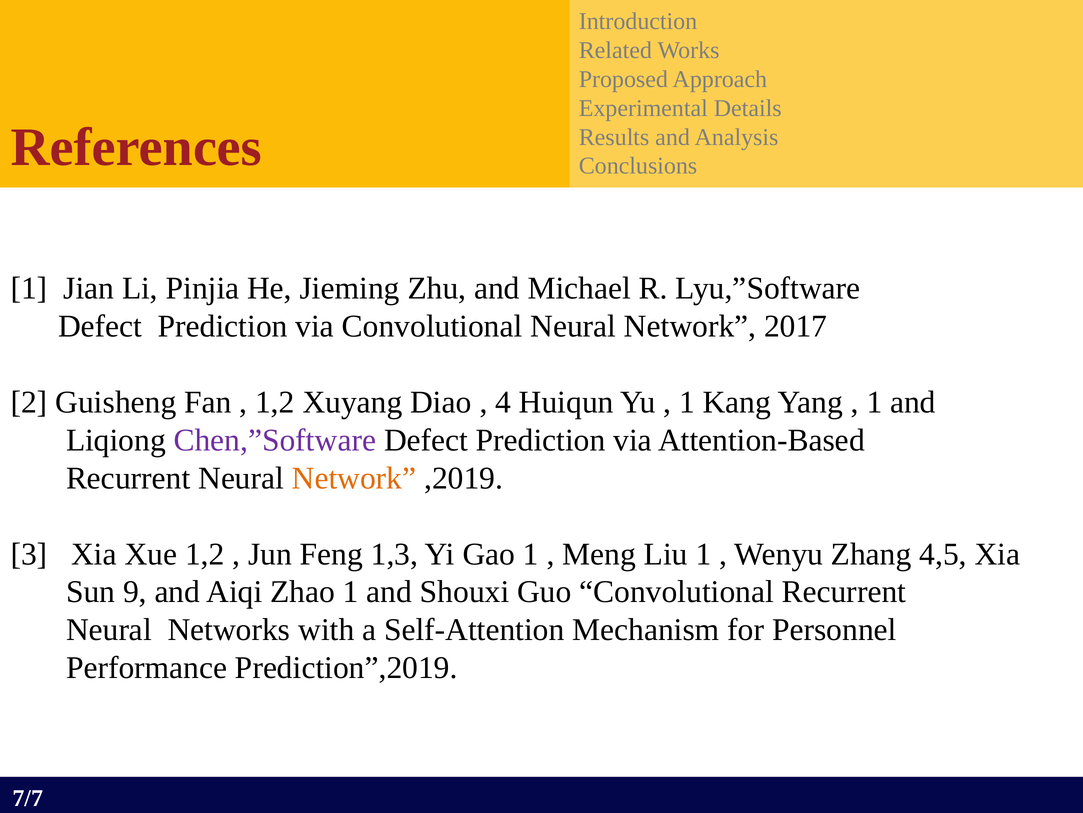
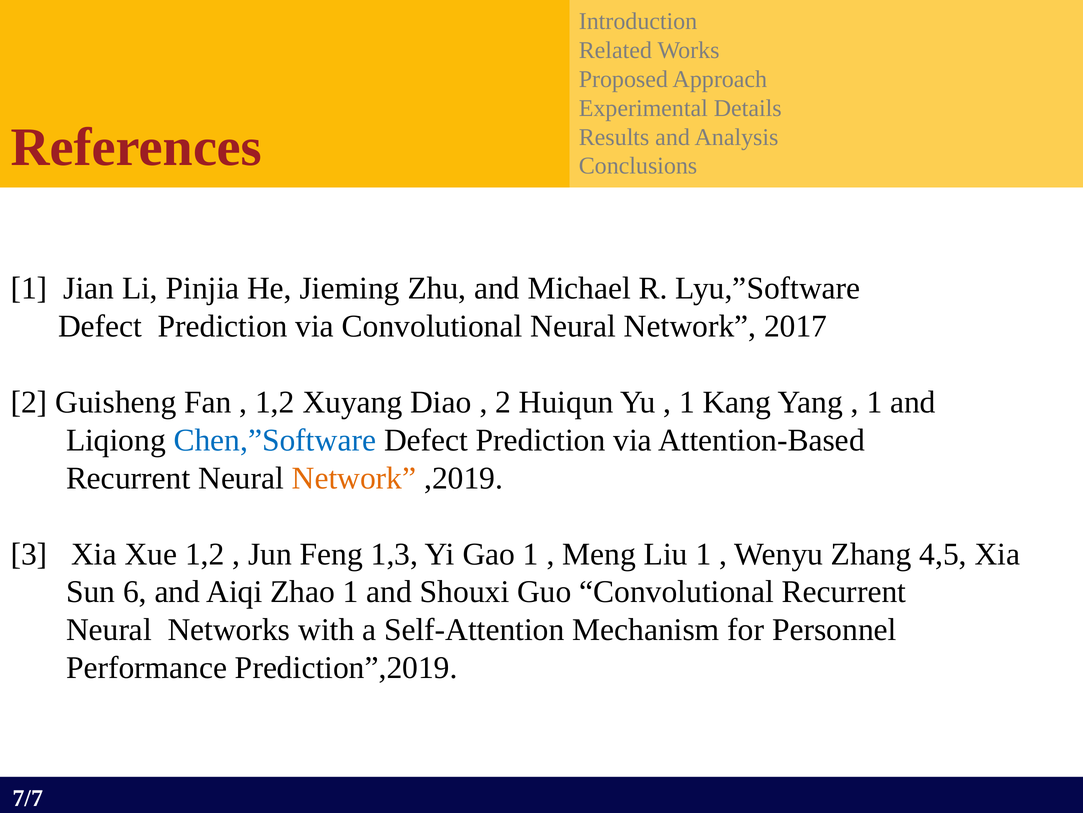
4 at (503, 402): 4 -> 2
Chen,”Software colour: purple -> blue
9: 9 -> 6
